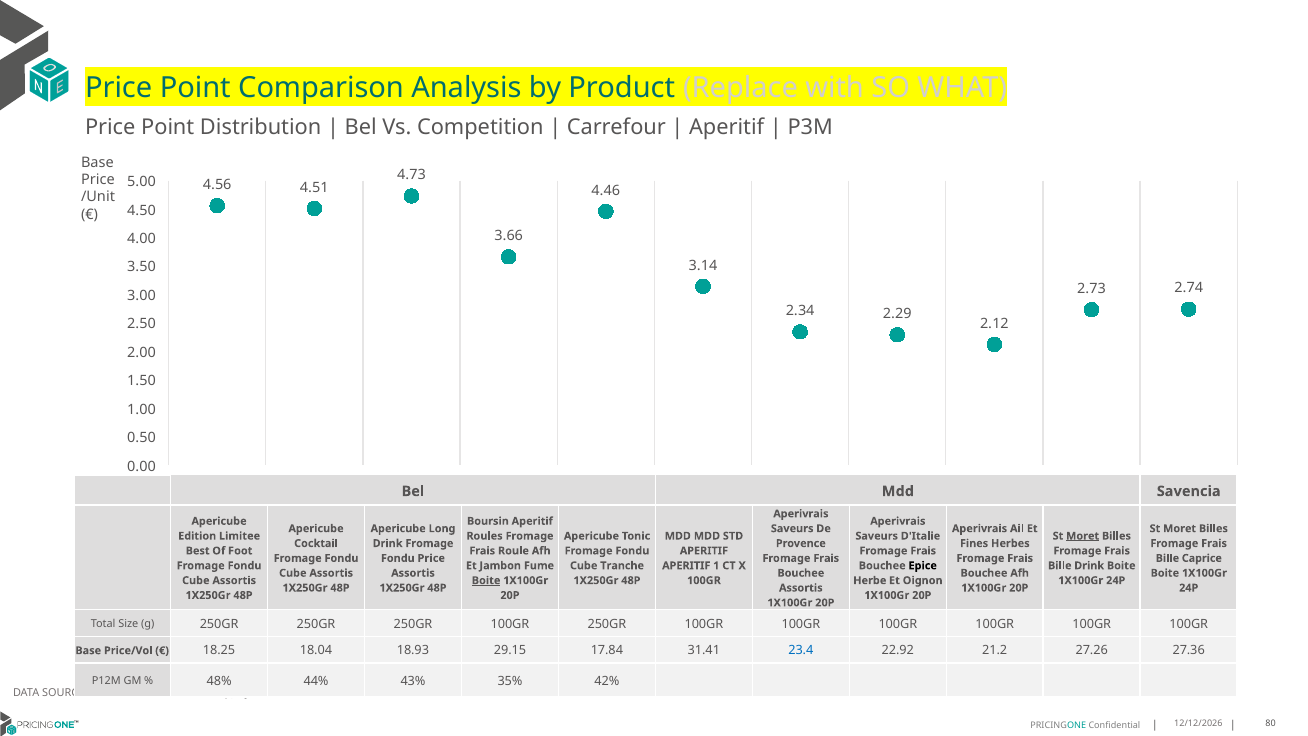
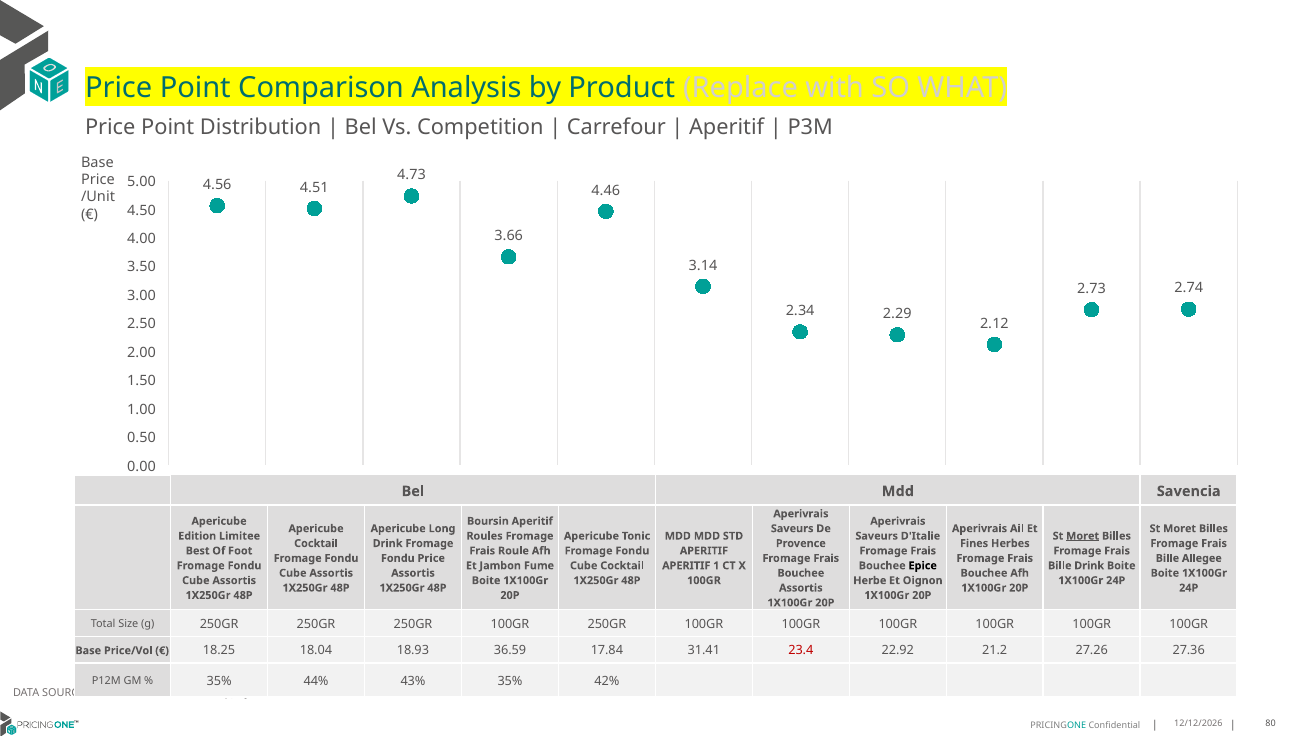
Caprice: Caprice -> Allegee
Cube Tranche: Tranche -> Cocktail
Boite at (486, 580) underline: present -> none
29.15: 29.15 -> 36.59
23.4 colour: blue -> red
48% at (219, 681): 48% -> 35%
